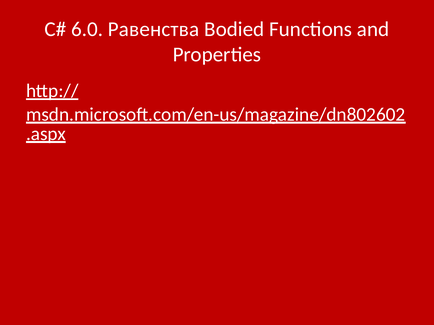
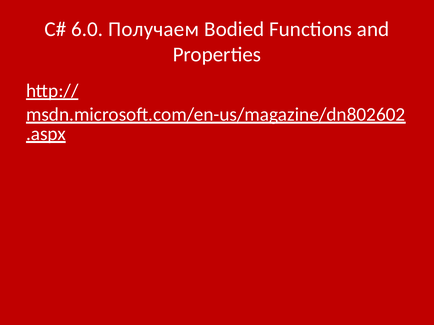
Равенства: Равенства -> Получаем
